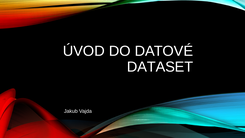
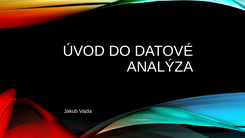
DATASET: DATASET -> ANALÝZA
